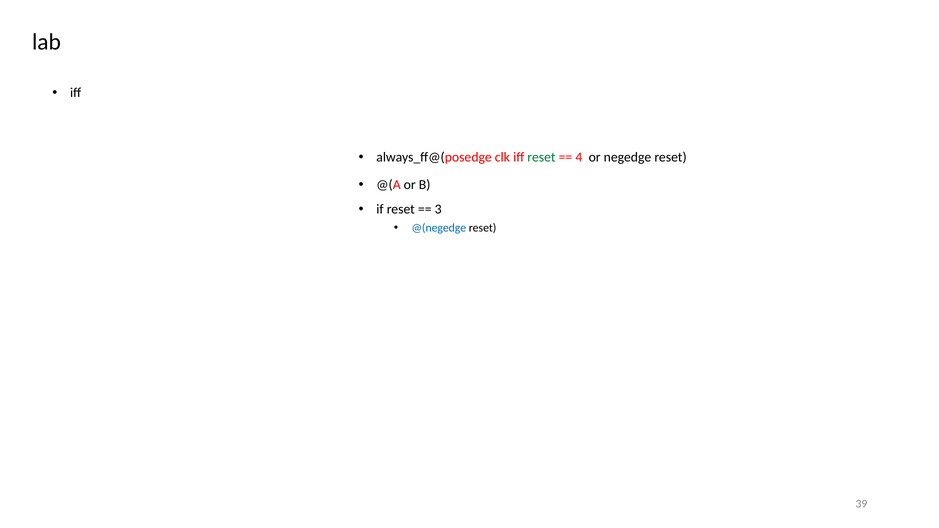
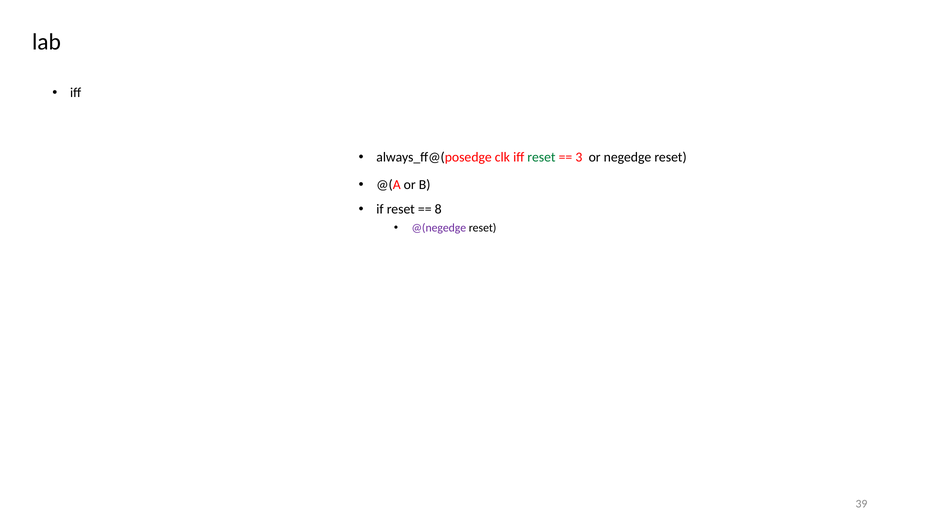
4: 4 -> 3
3: 3 -> 8
@(negedge colour: blue -> purple
